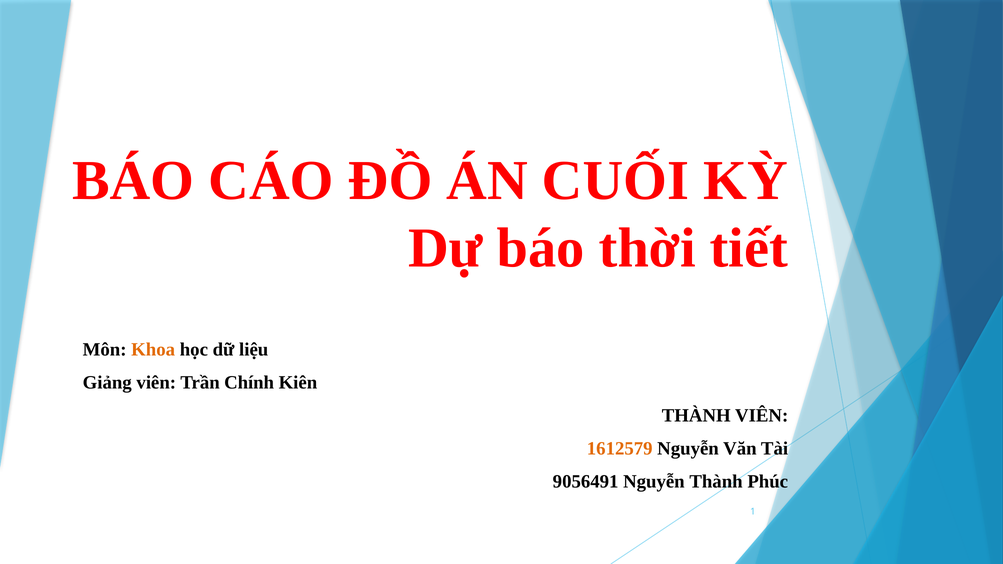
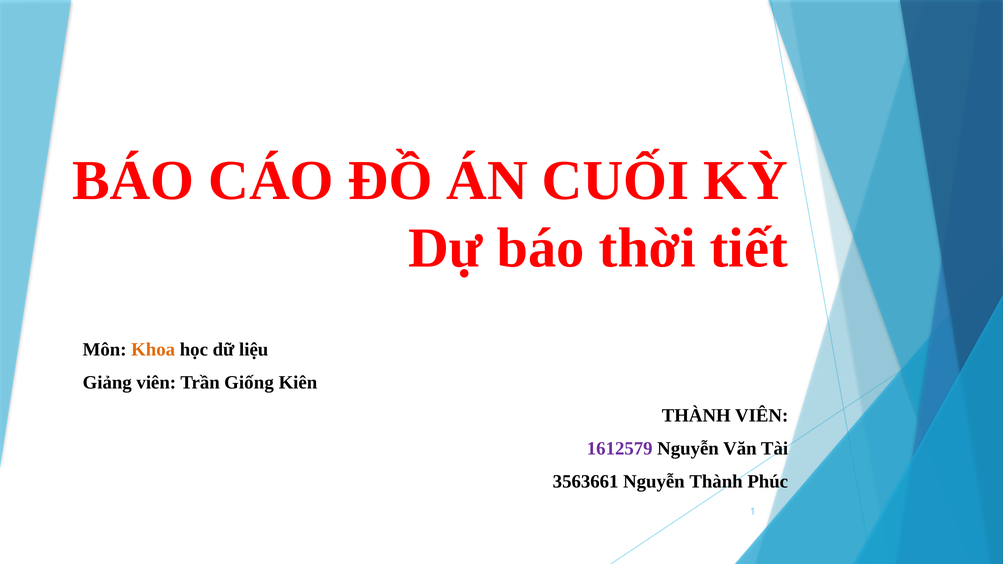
Chính: Chính -> Giống
1612579 colour: orange -> purple
9056491: 9056491 -> 3563661
